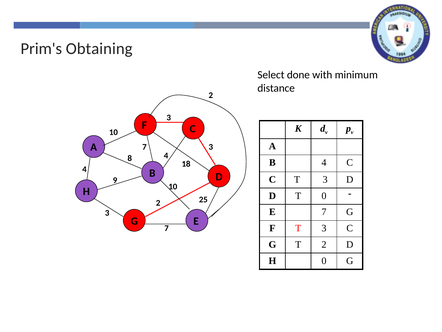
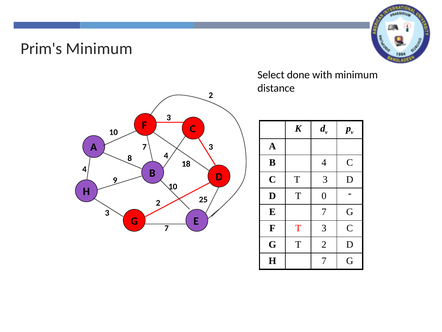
Prim's Obtaining: Obtaining -> Minimum
H 0: 0 -> 7
